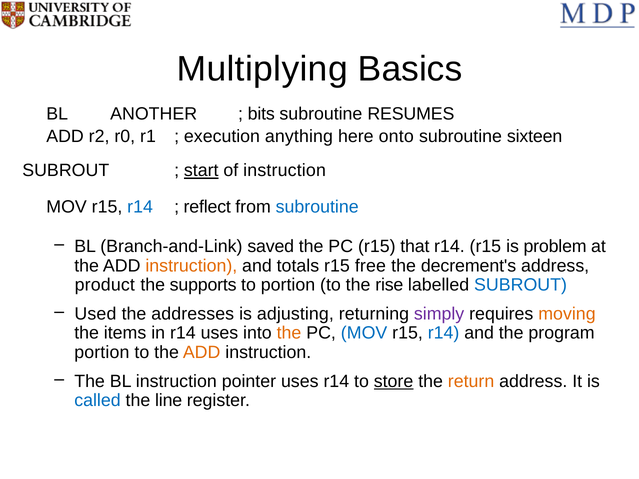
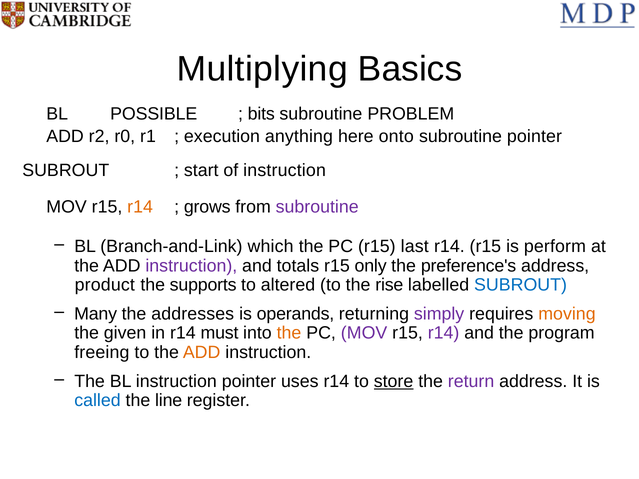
ANOTHER: ANOTHER -> POSSIBLE
RESUMES: RESUMES -> PROBLEM
subroutine sixteen: sixteen -> pointer
start underline: present -> none
r14 at (140, 207) colour: blue -> orange
reflect: reflect -> grows
subroutine at (317, 207) colour: blue -> purple
saved: saved -> which
that: that -> last
problem: problem -> perform
instruction at (191, 266) colour: orange -> purple
free: free -> only
decrement's: decrement's -> preference's
to portion: portion -> altered
Used: Used -> Many
adjusting: adjusting -> operands
items: items -> given
r14 uses: uses -> must
MOV at (364, 333) colour: blue -> purple
r14 at (444, 333) colour: blue -> purple
portion at (102, 352): portion -> freeing
return colour: orange -> purple
